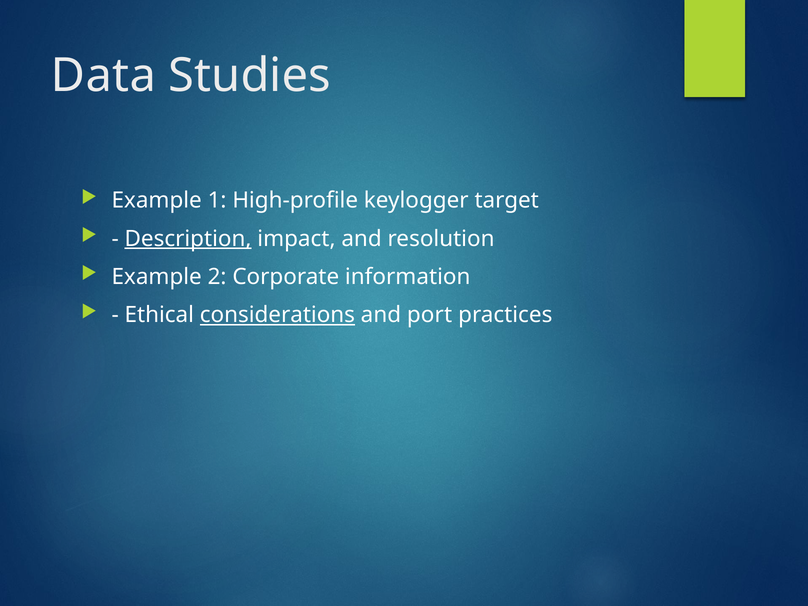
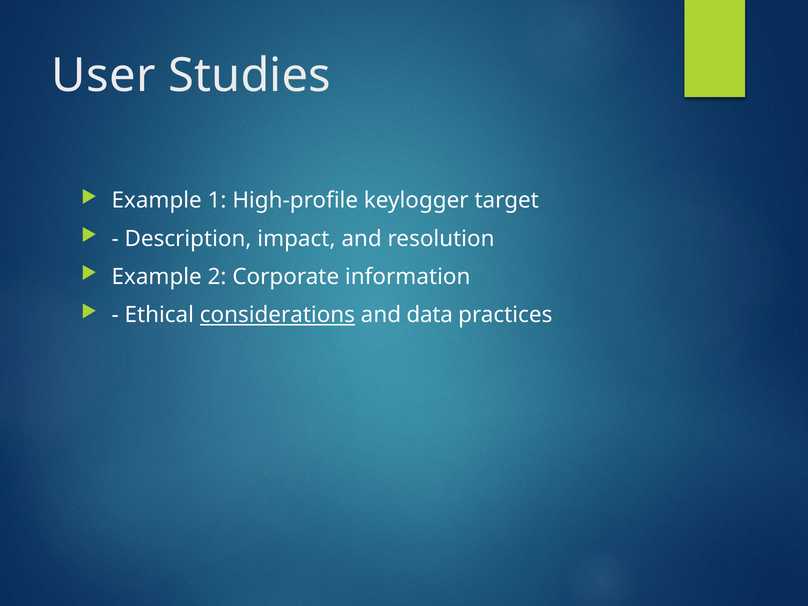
Data: Data -> User
Description underline: present -> none
port: port -> data
